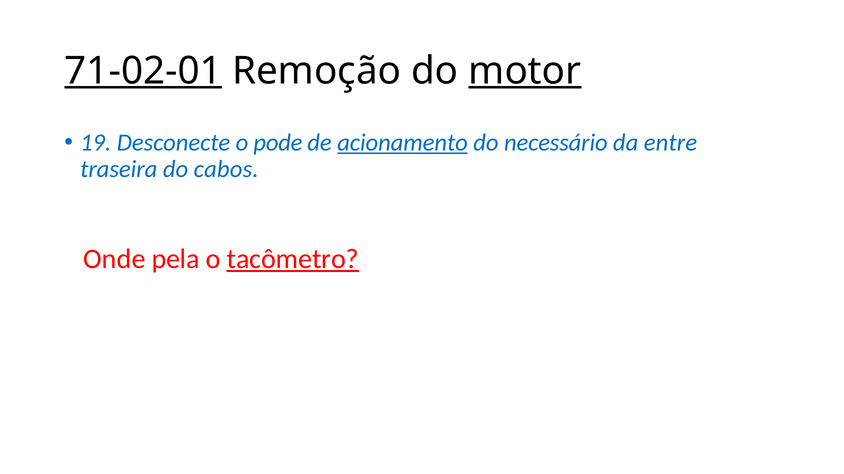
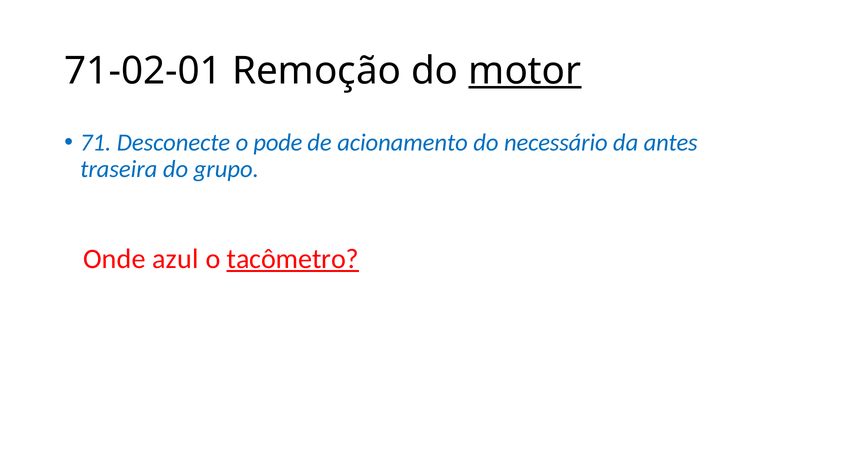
71-02-01 underline: present -> none
19: 19 -> 71
acionamento underline: present -> none
entre: entre -> antes
cabos: cabos -> grupo
pela: pela -> azul
